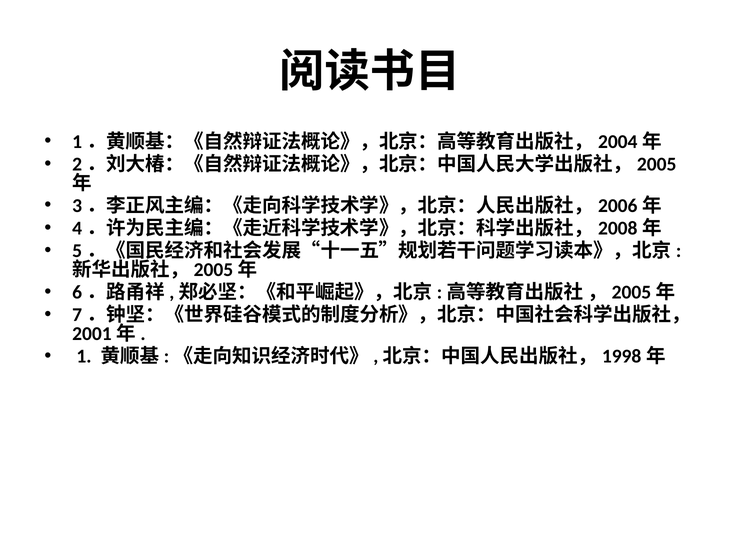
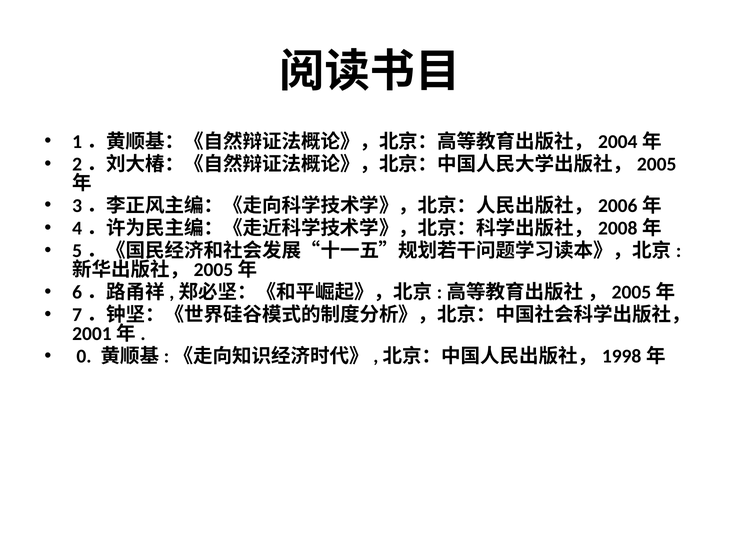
1: 1 -> 0
